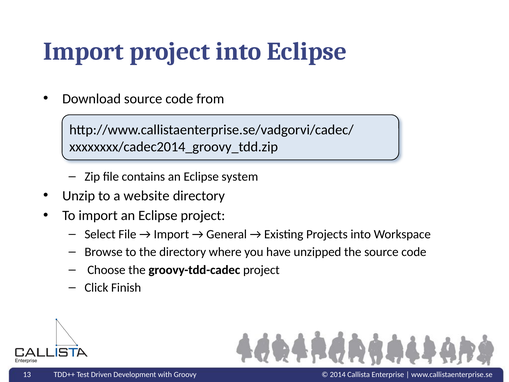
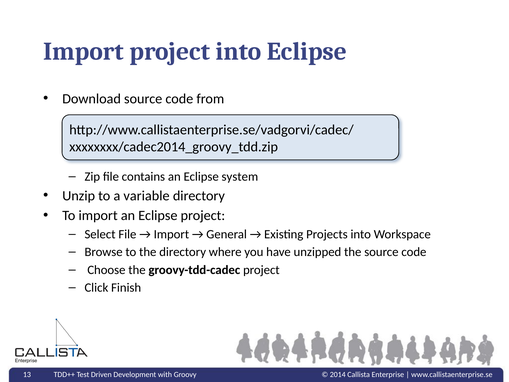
website: website -> variable
